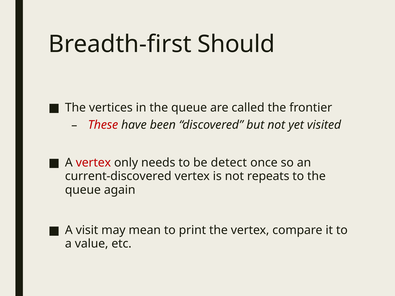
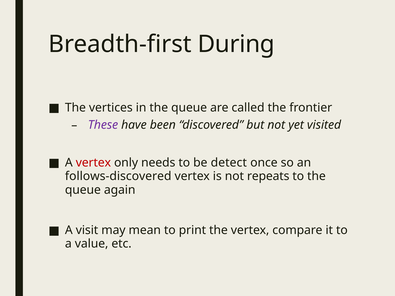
Should: Should -> During
These colour: red -> purple
current-discovered: current-discovered -> follows-discovered
